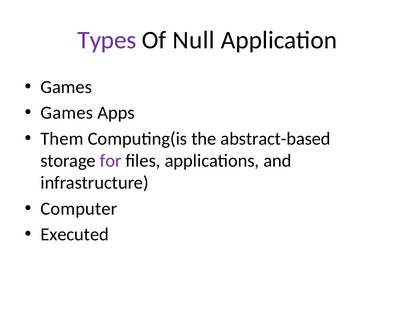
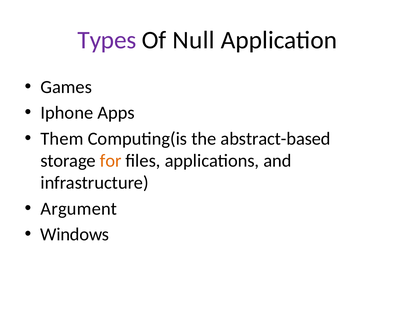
Games at (67, 113): Games -> Iphone
for colour: purple -> orange
Computer: Computer -> Argument
Executed: Executed -> Windows
